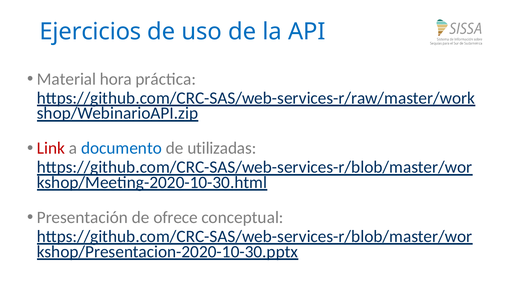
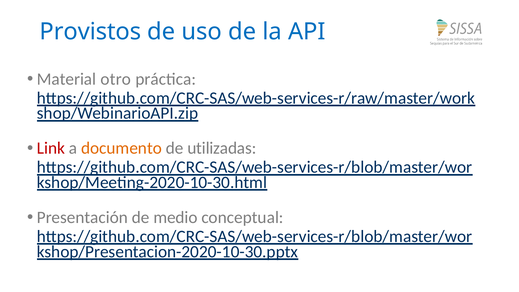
Ejercicios: Ejercicios -> Provistos
hora: hora -> otro
documento colour: blue -> orange
ofrece: ofrece -> medio
